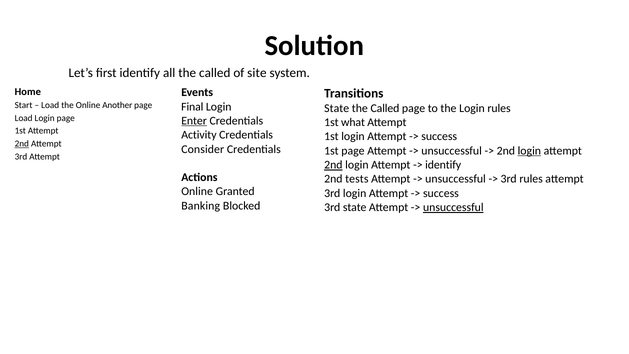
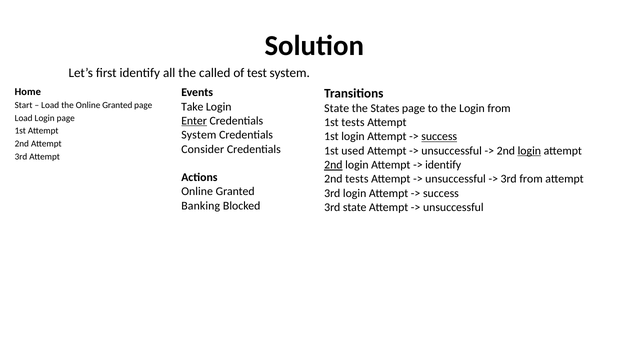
site: site -> test
the Online Another: Another -> Granted
Final: Final -> Take
Called at (385, 108): Called -> States
Login rules: rules -> from
1st what: what -> tests
Activity at (199, 135): Activity -> System
success at (439, 136) underline: none -> present
2nd at (22, 144) underline: present -> none
1st page: page -> used
3rd rules: rules -> from
unsuccessful at (453, 207) underline: present -> none
